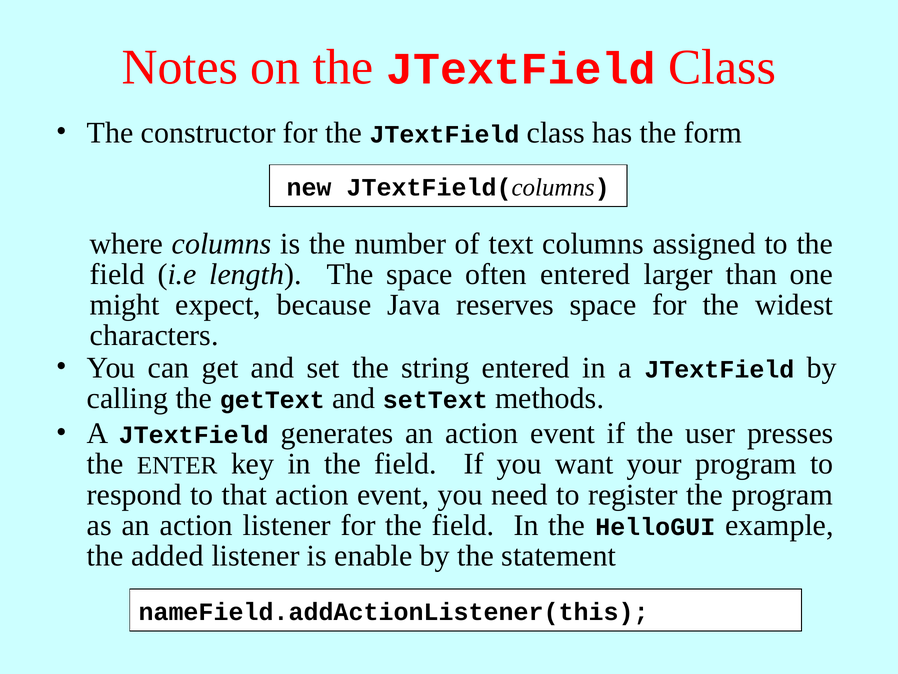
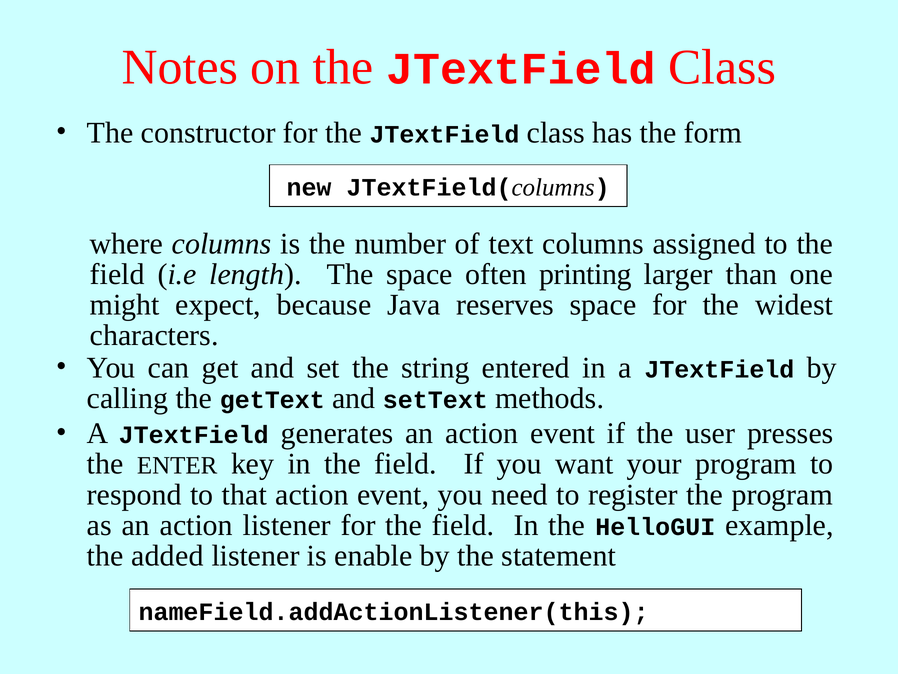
often entered: entered -> printing
